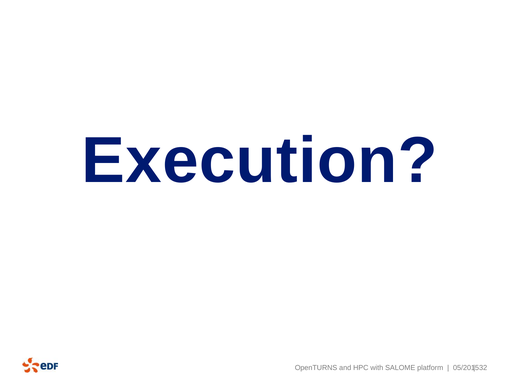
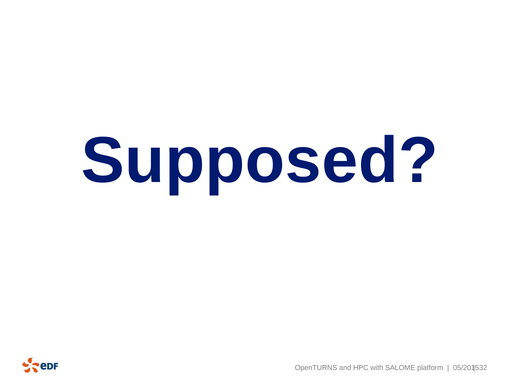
Execution: Execution -> Supposed
